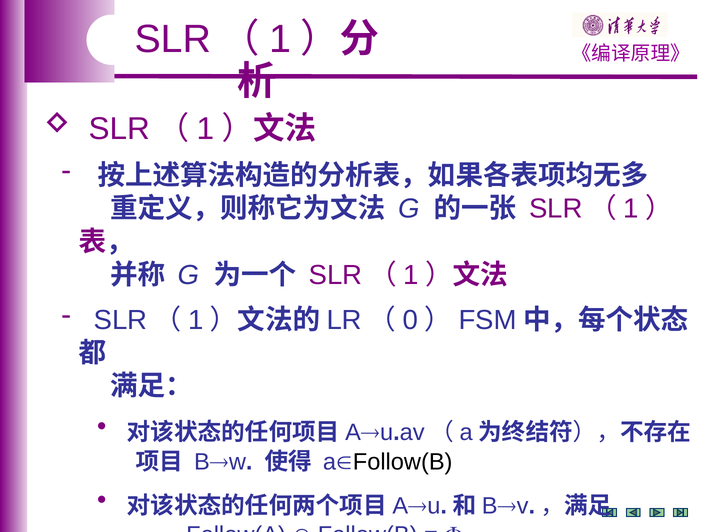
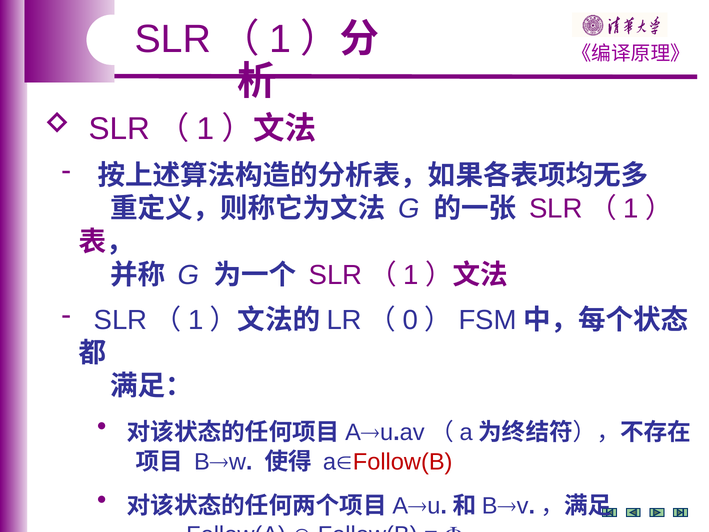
Follow(B at (403, 462) colour: black -> red
